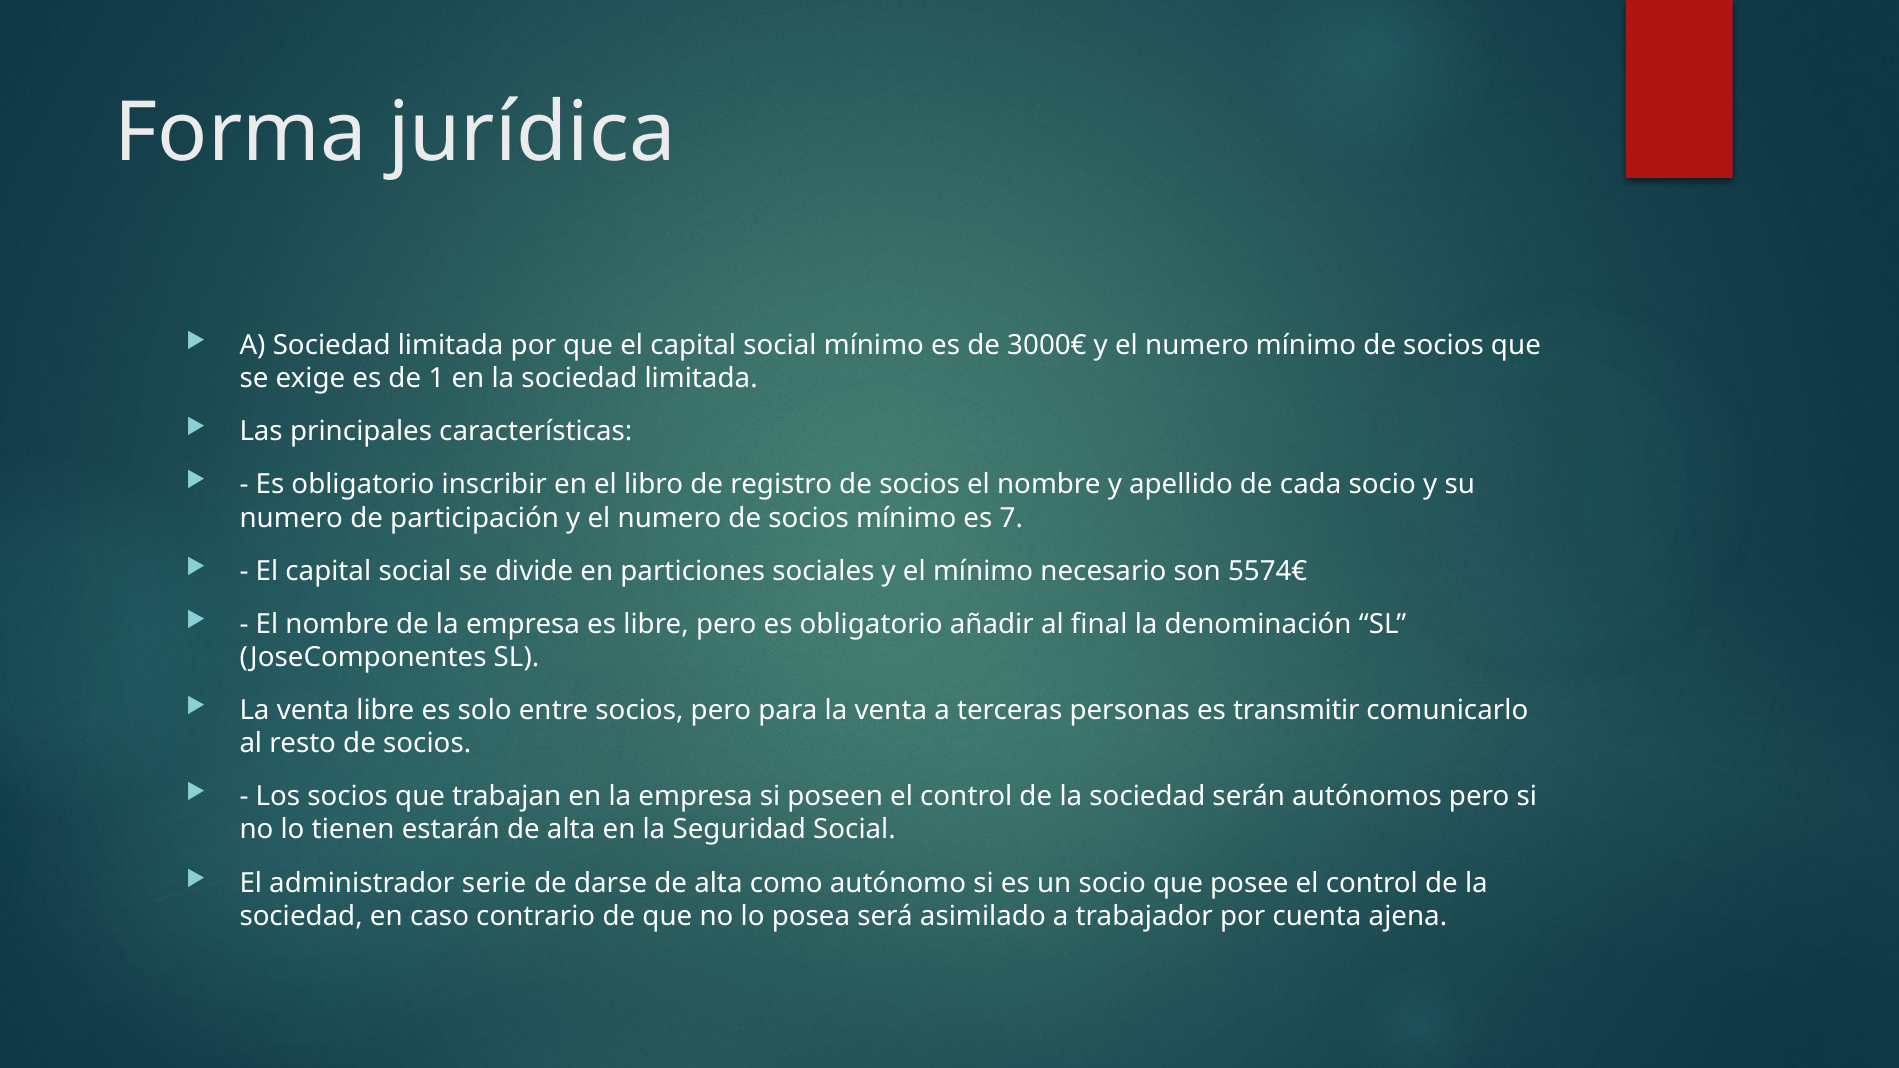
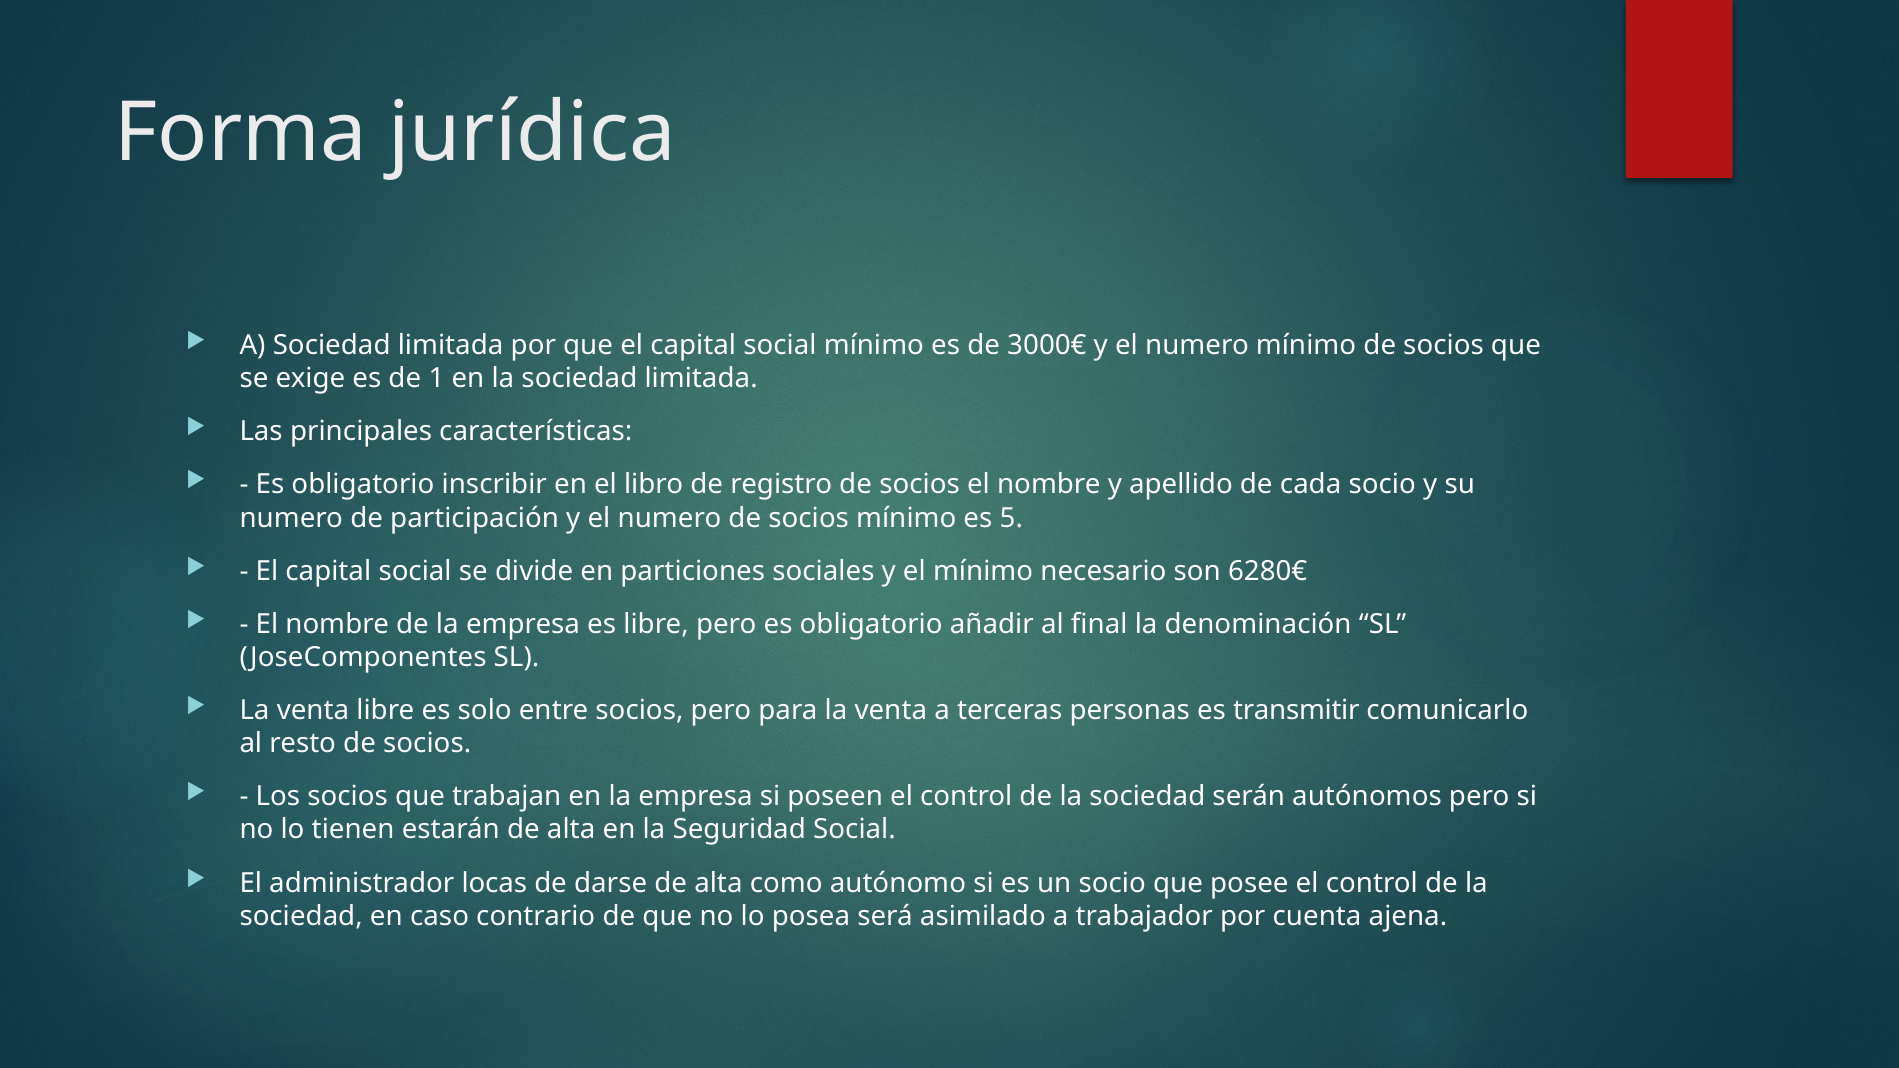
7: 7 -> 5
5574€: 5574€ -> 6280€
serie: serie -> locas
